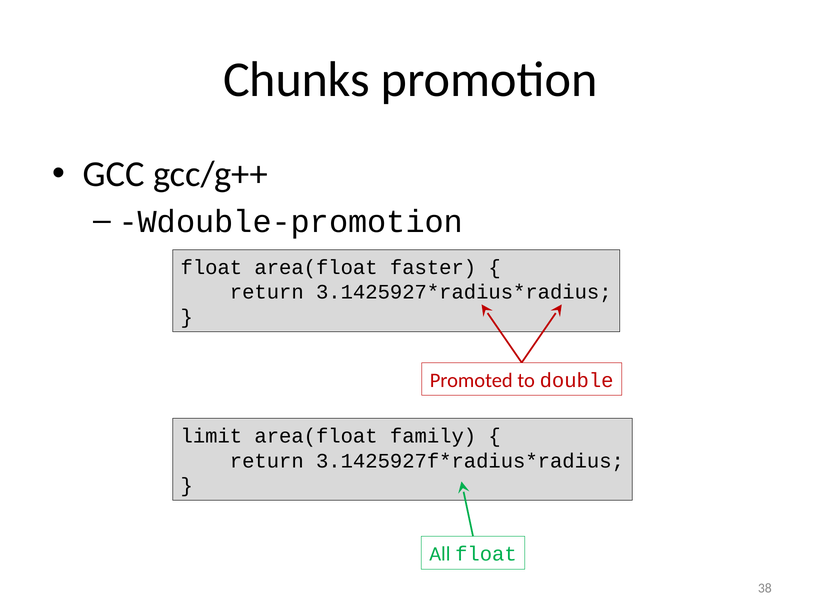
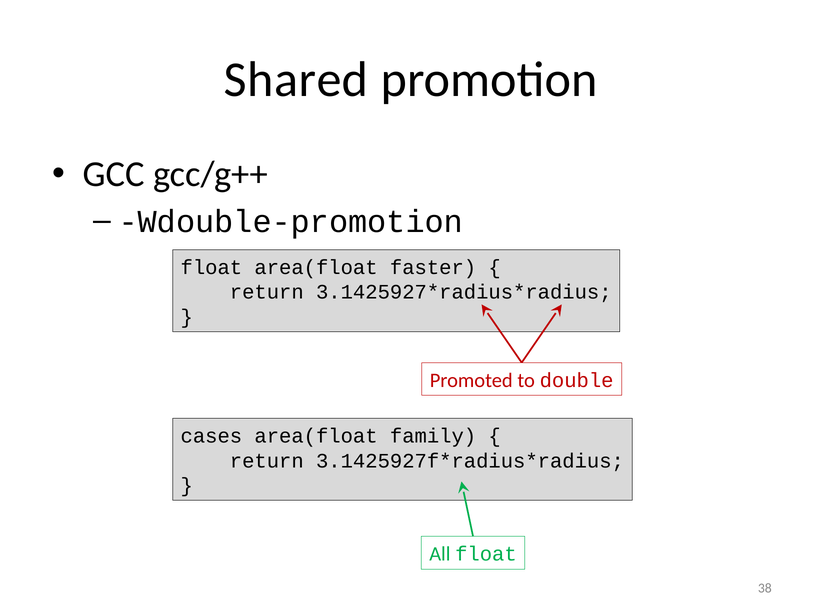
Chunks: Chunks -> Shared
limit: limit -> cases
